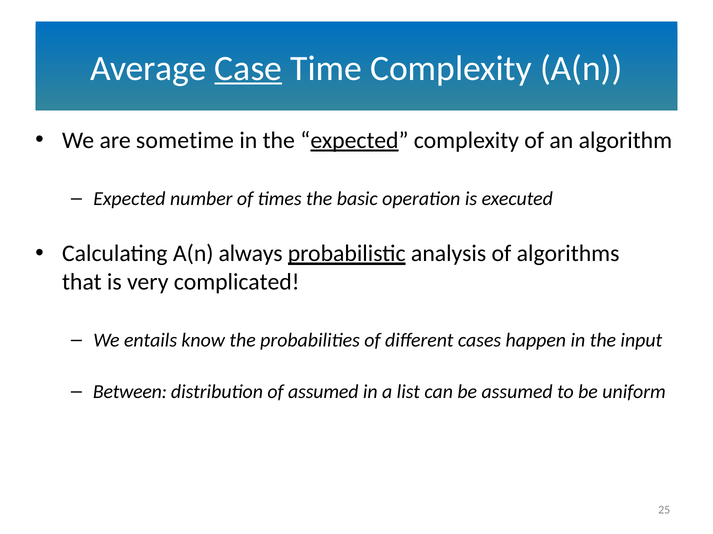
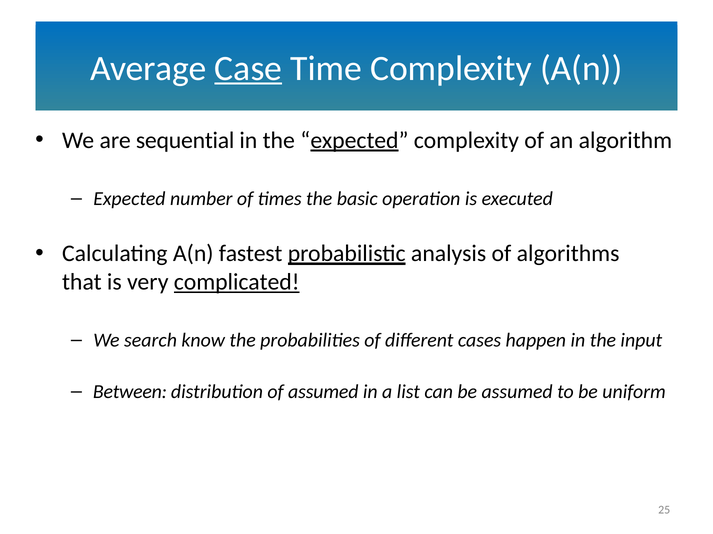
sometime: sometime -> sequential
always: always -> fastest
complicated underline: none -> present
entails: entails -> search
